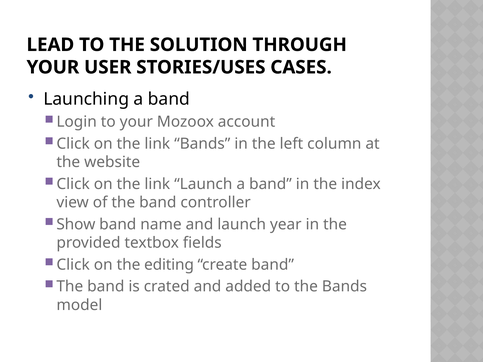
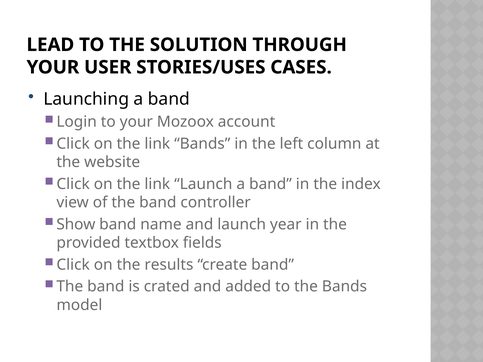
editing: editing -> results
